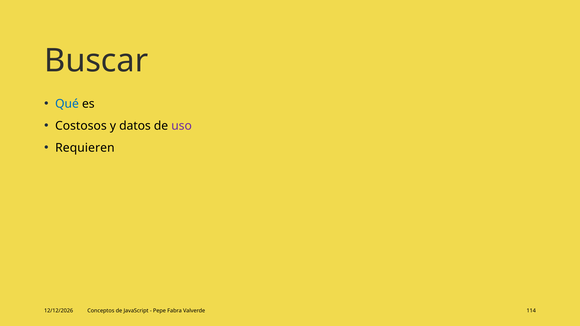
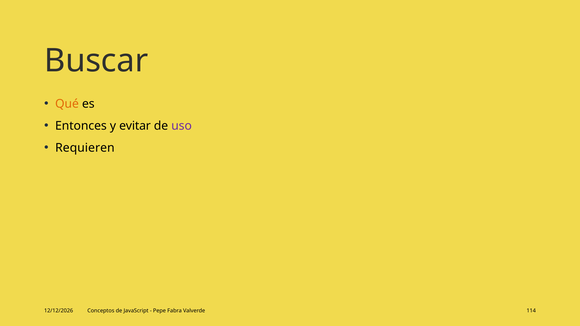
Qué colour: blue -> orange
Costosos: Costosos -> Entonces
datos: datos -> evitar
